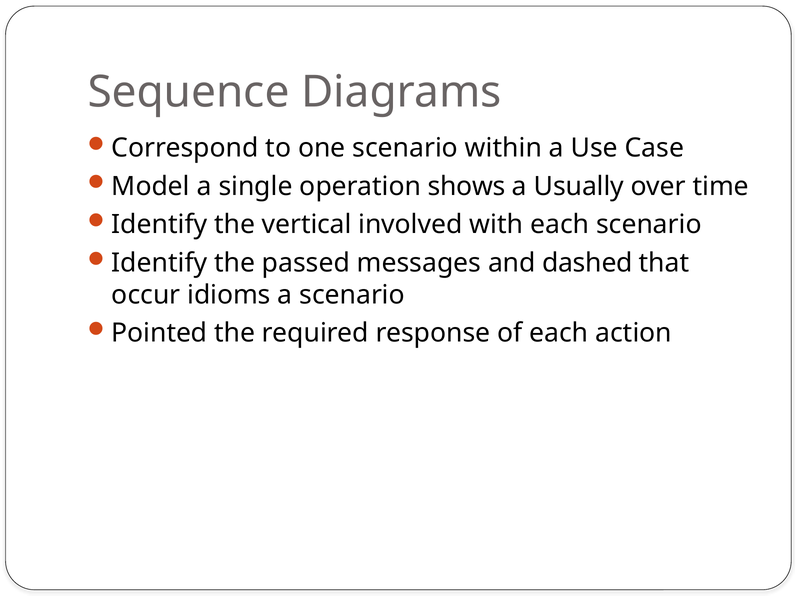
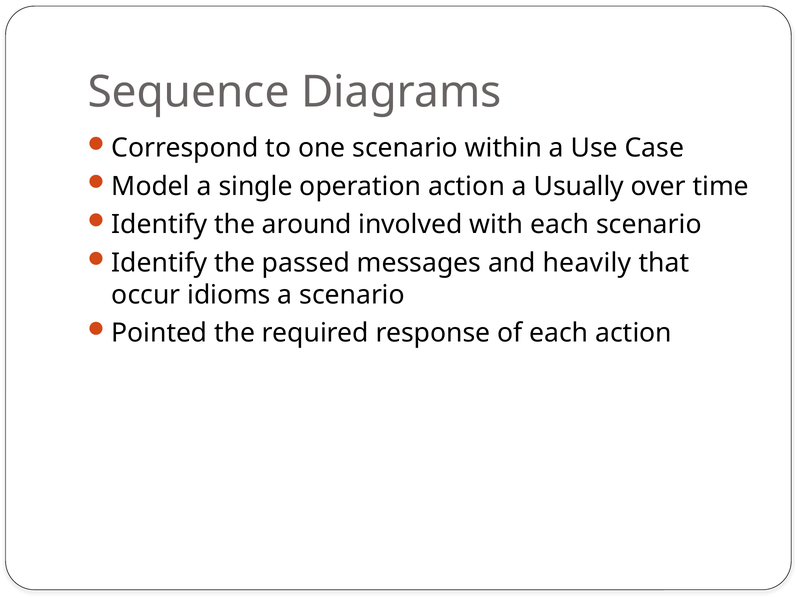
operation shows: shows -> action
vertical: vertical -> around
dashed: dashed -> heavily
